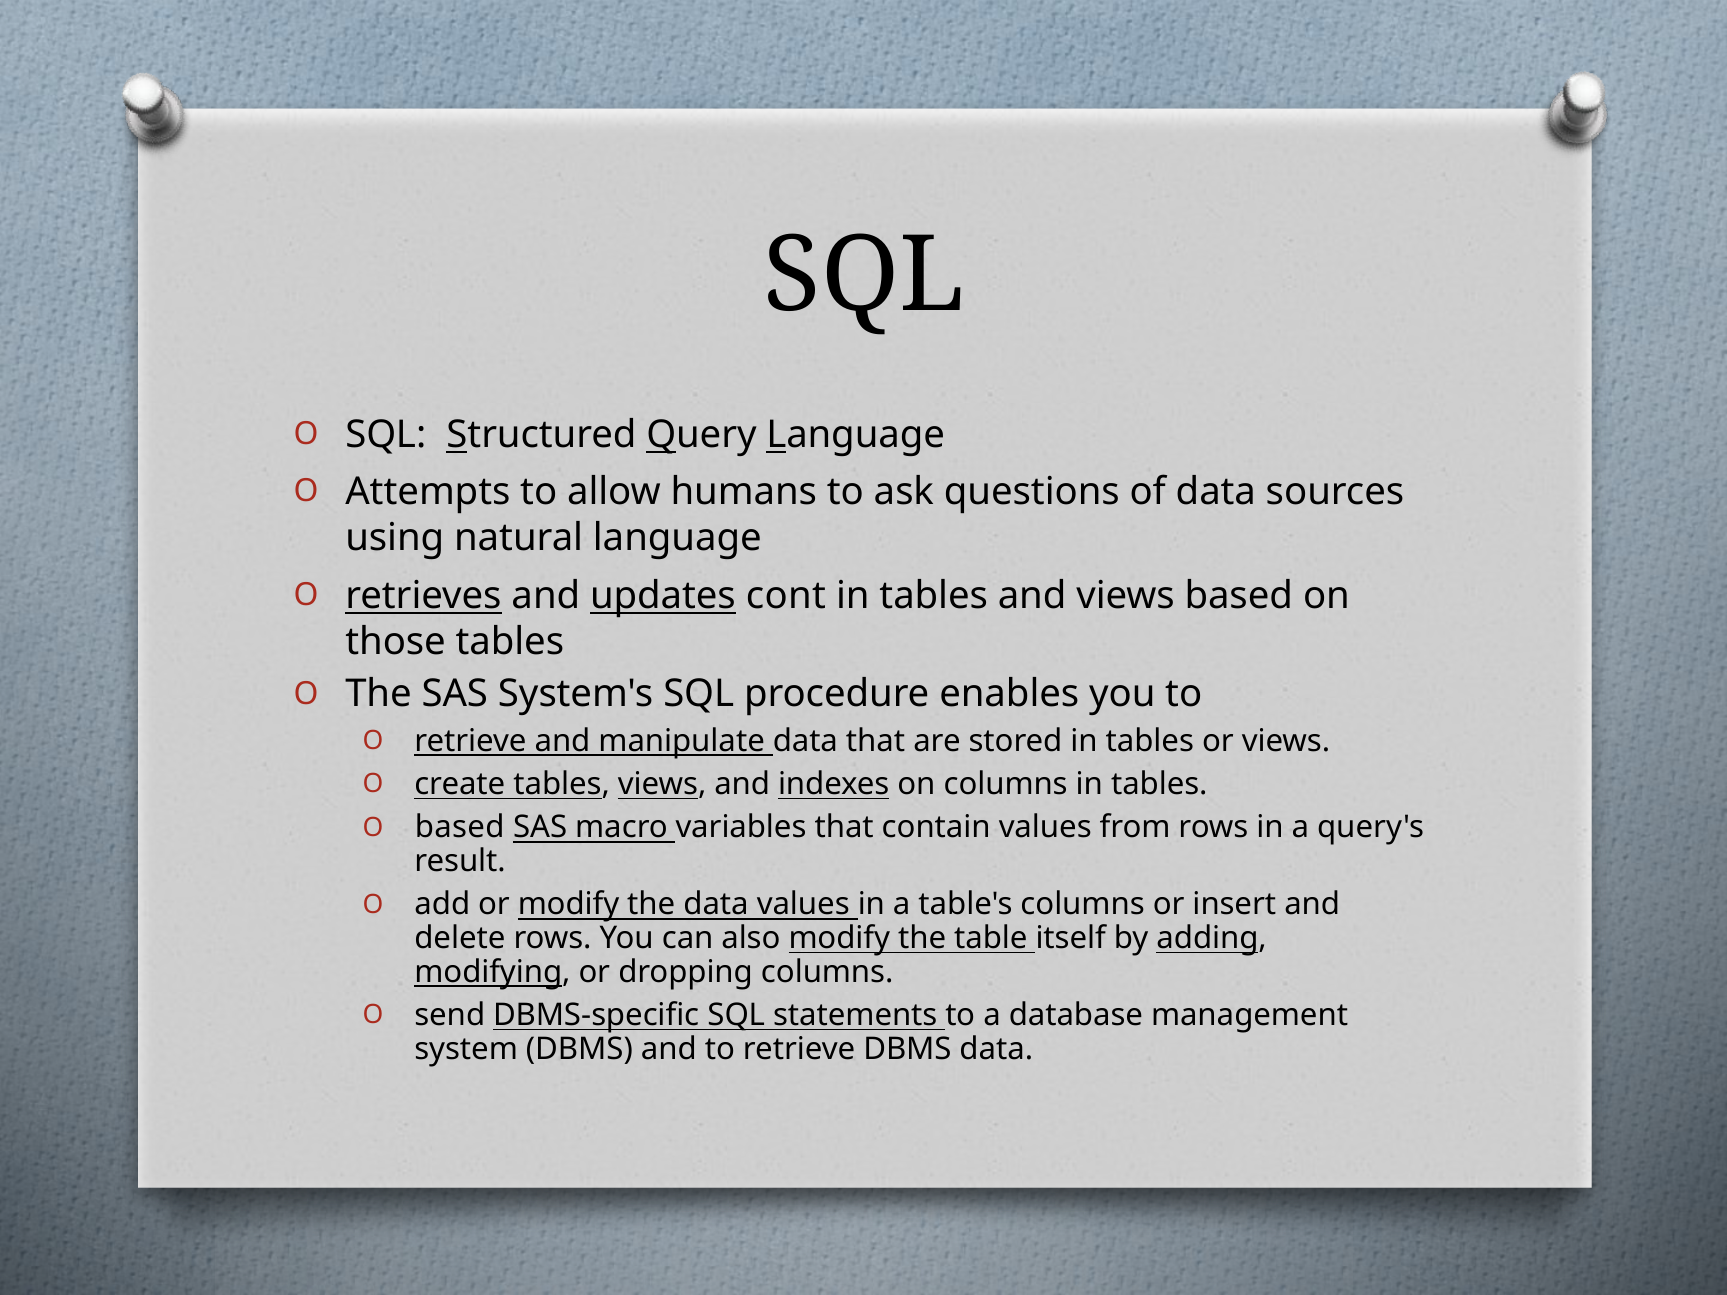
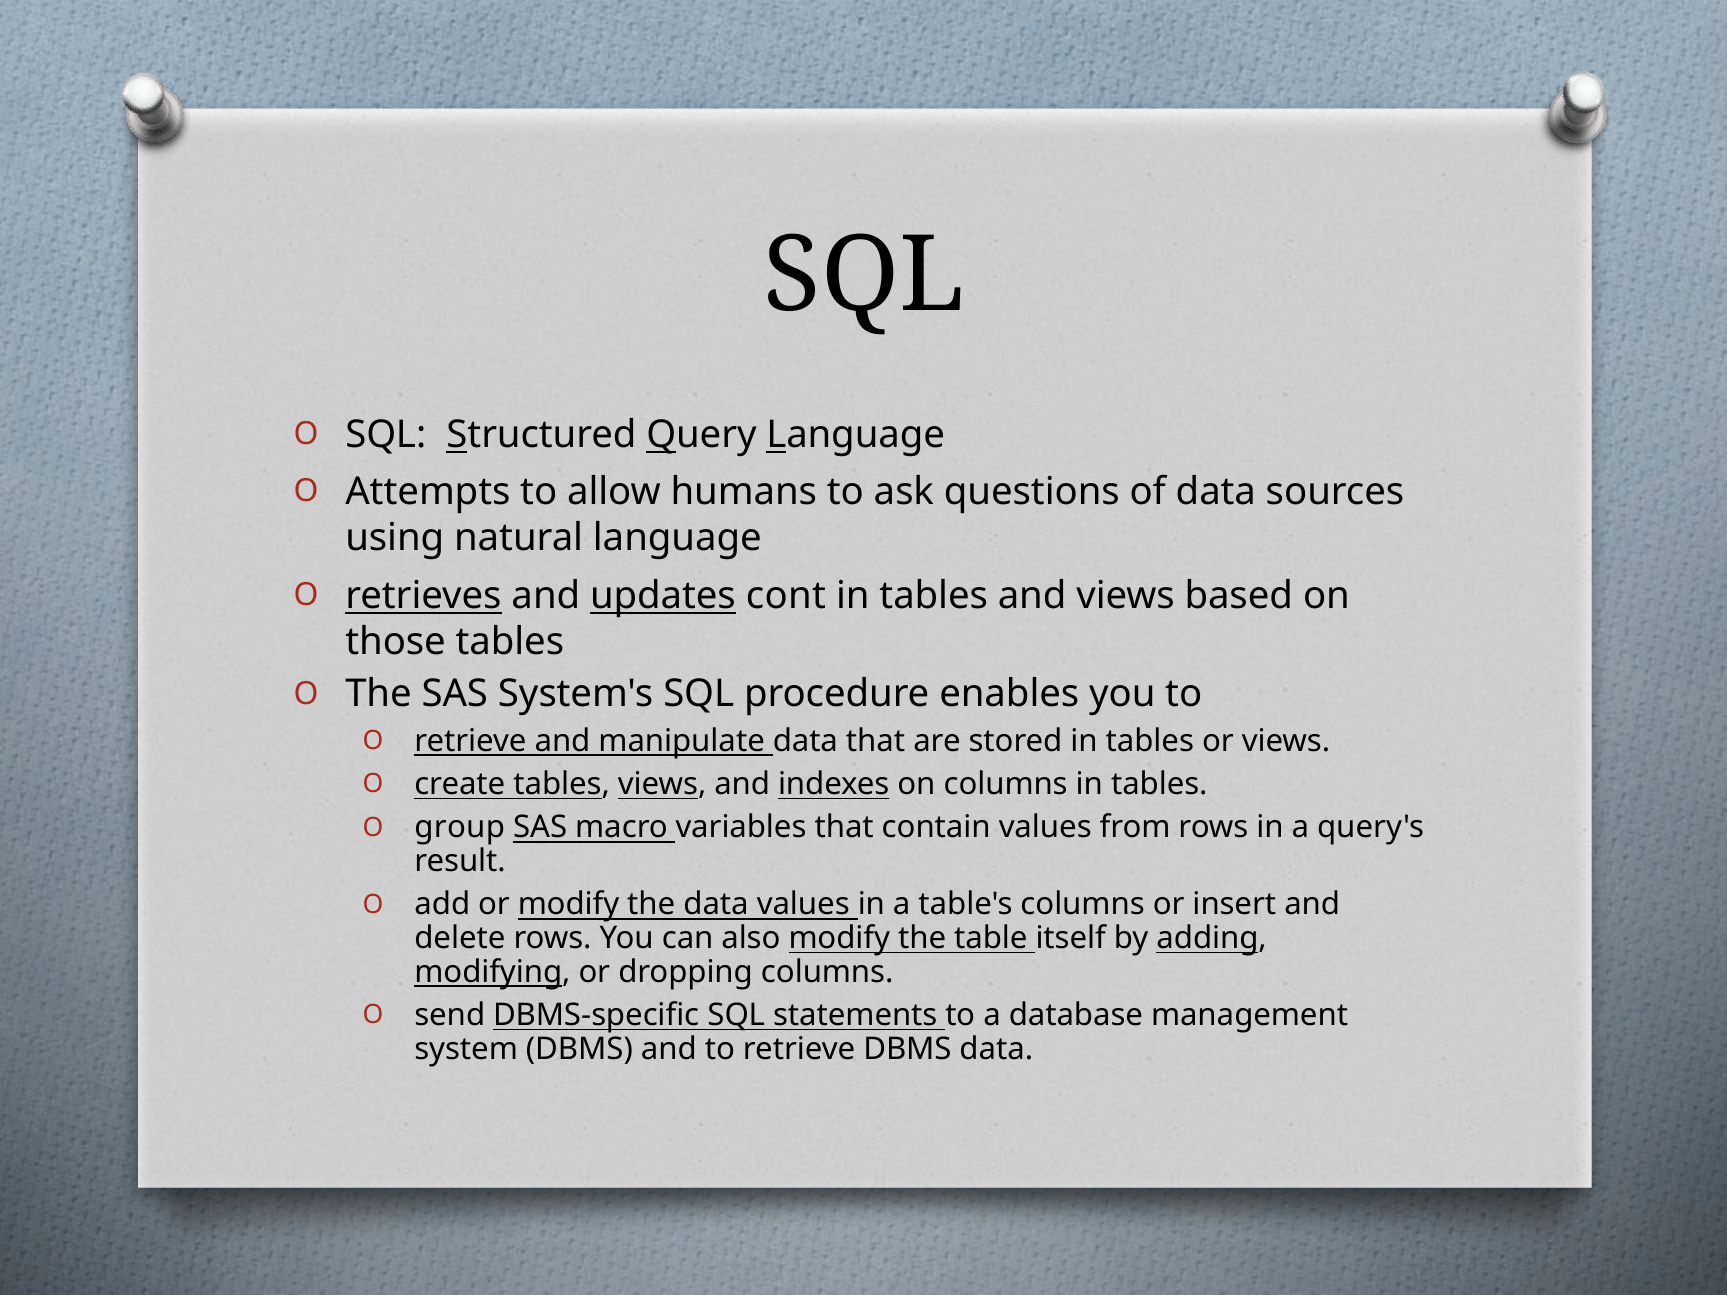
based at (460, 828): based -> group
